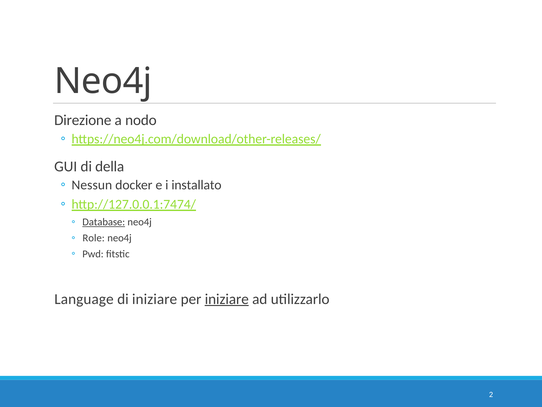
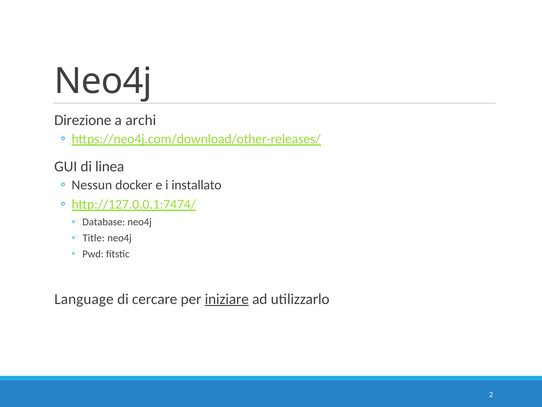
nodo: nodo -> archi
della: della -> linea
Database underline: present -> none
Role: Role -> Title
di iniziare: iniziare -> cercare
